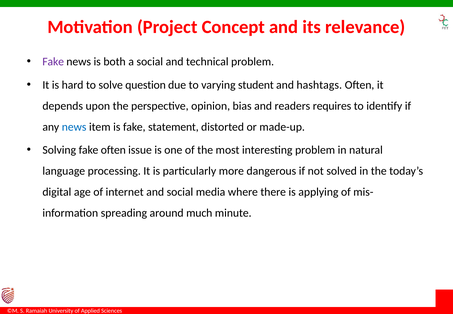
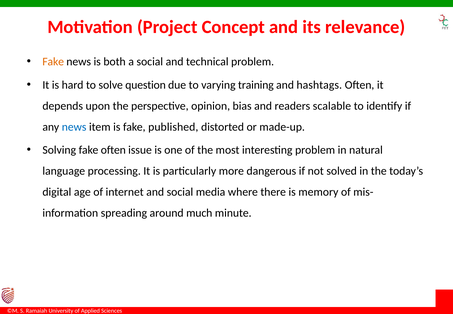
Fake at (53, 62) colour: purple -> orange
student: student -> training
requires: requires -> scalable
statement: statement -> published
applying: applying -> memory
